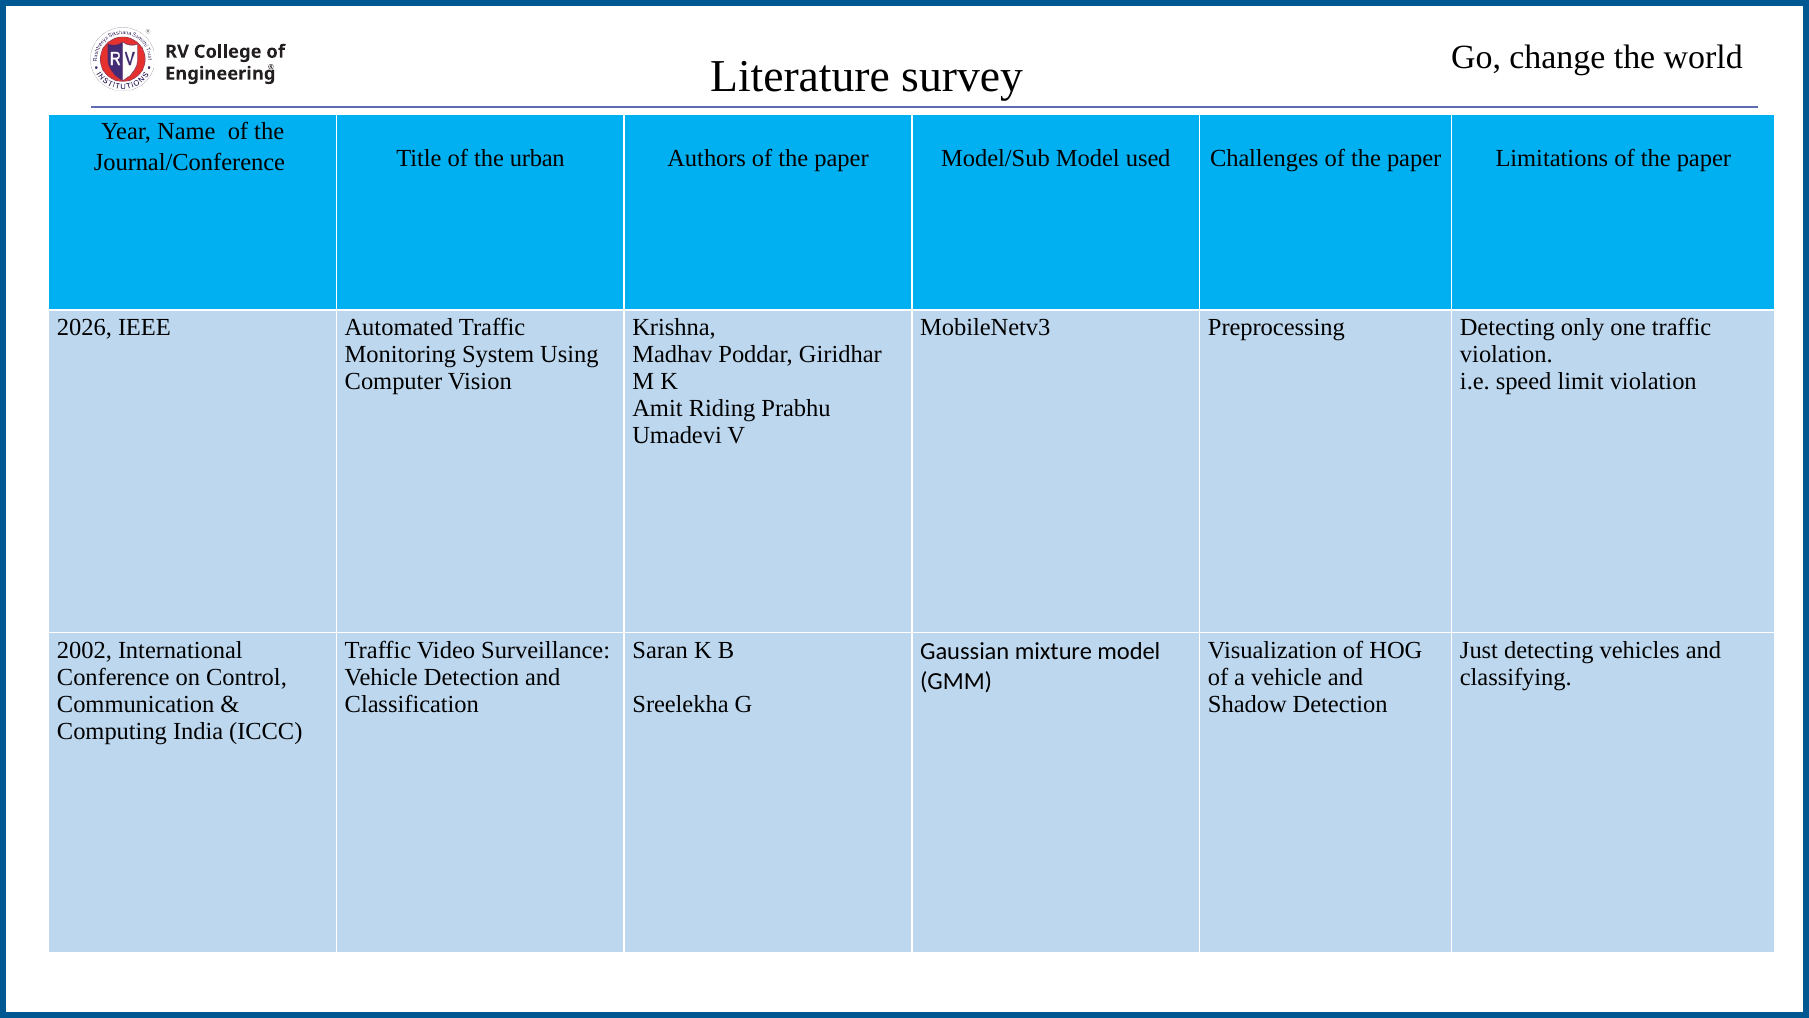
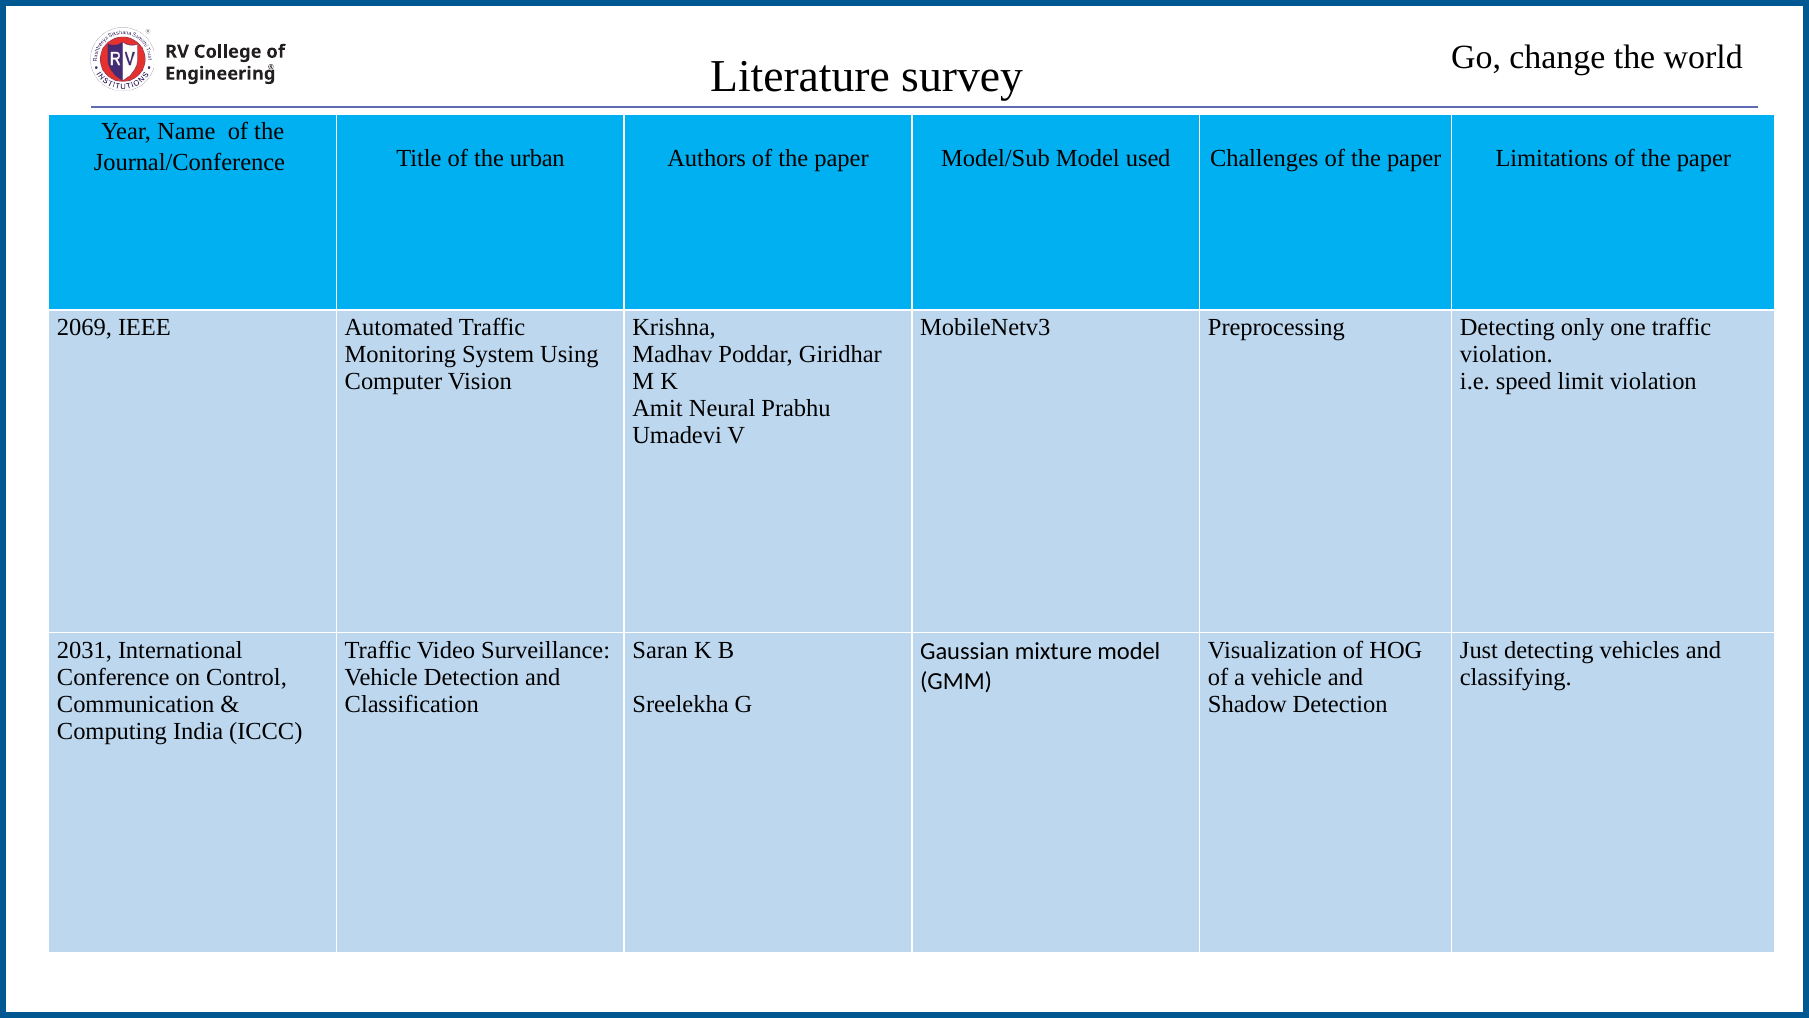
2026: 2026 -> 2069
Riding: Riding -> Neural
2002: 2002 -> 2031
